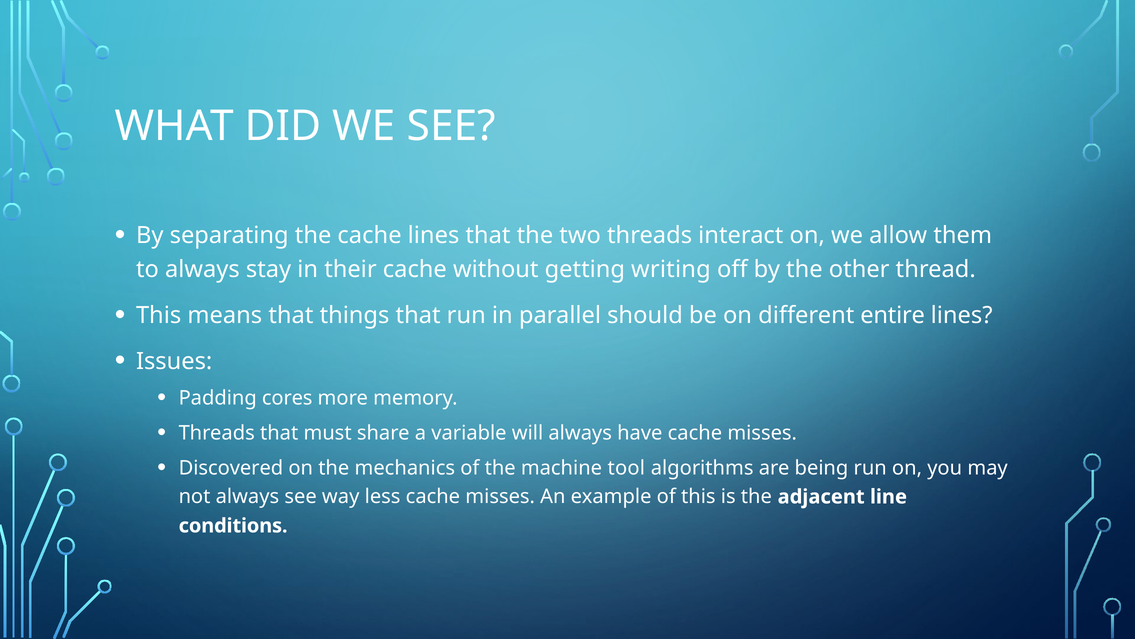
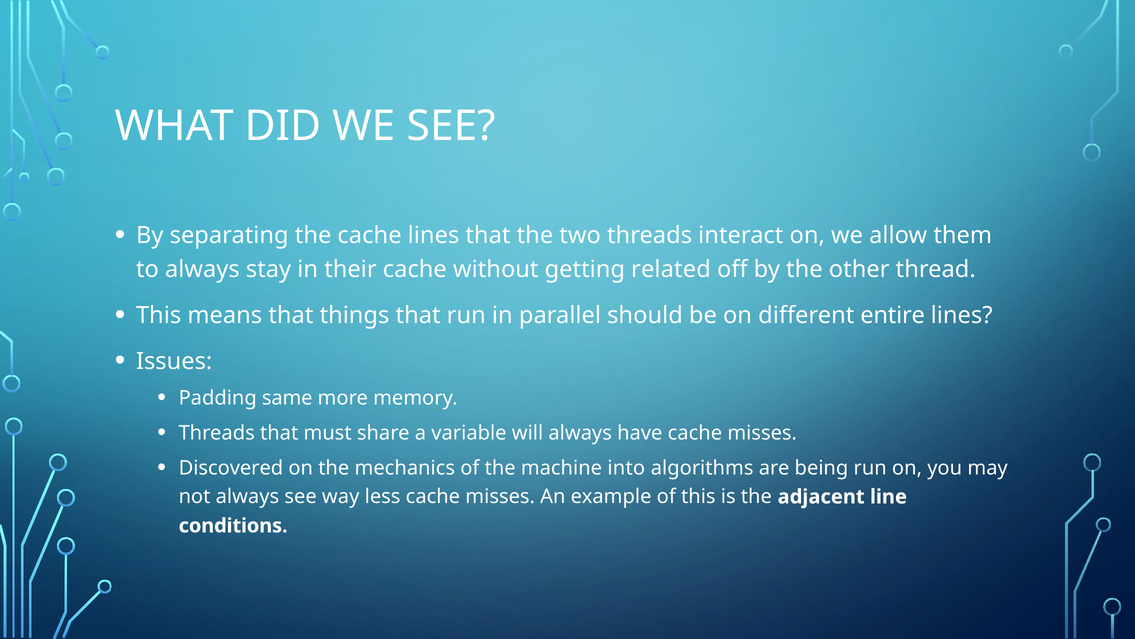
writing: writing -> related
cores: cores -> same
tool: tool -> into
